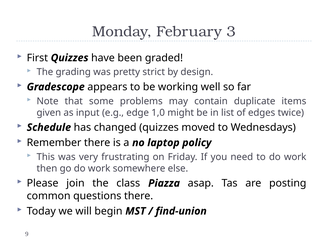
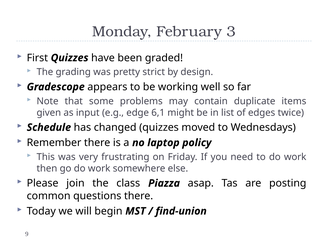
1,0: 1,0 -> 6,1
